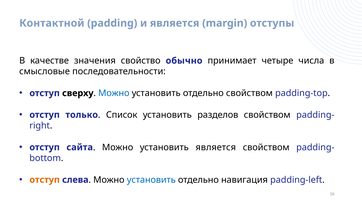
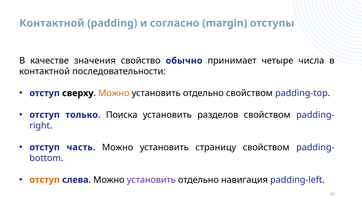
и является: является -> согласно
смысловые at (45, 72): смысловые -> контактной
Можно at (114, 93) colour: blue -> orange
Список: Список -> Поиска
сайта: сайта -> часть
установить является: является -> страницу
установить at (151, 180) colour: blue -> purple
